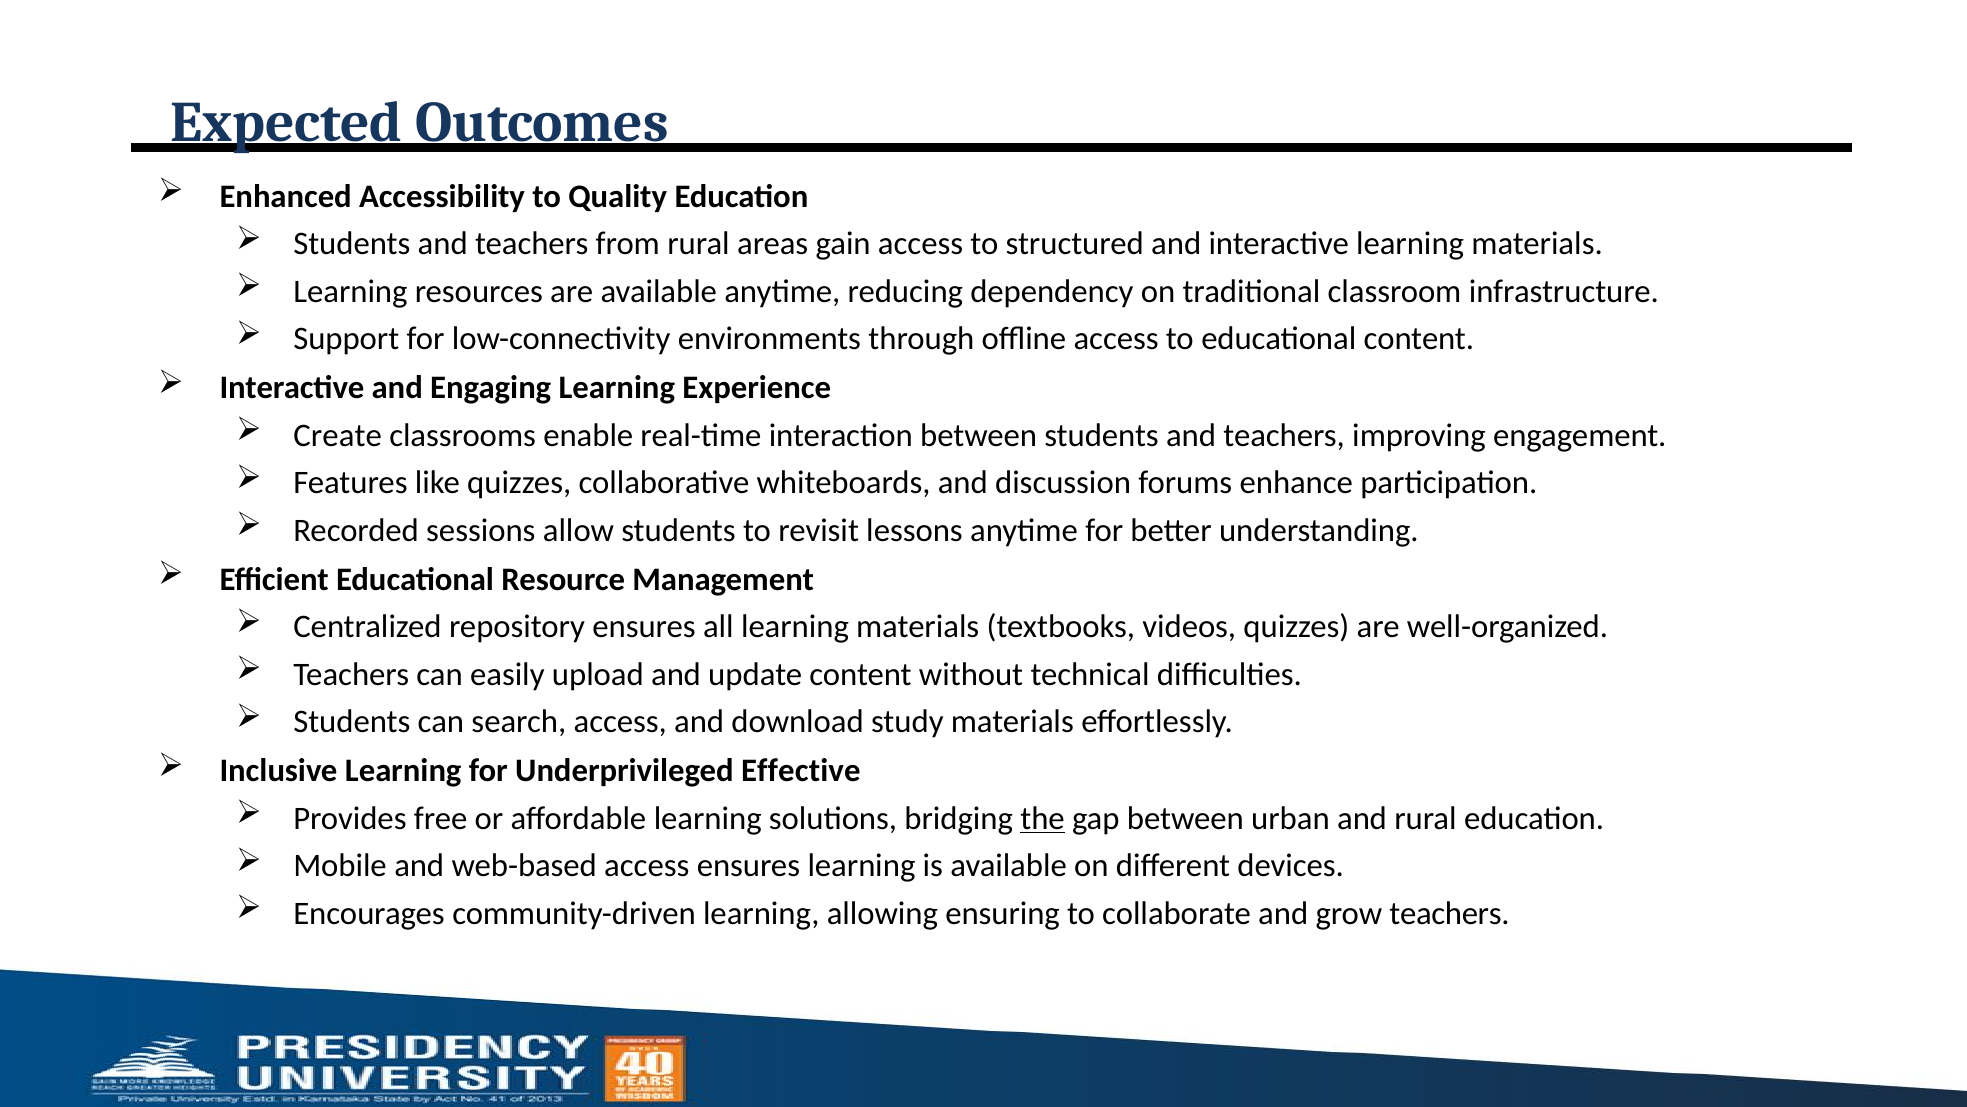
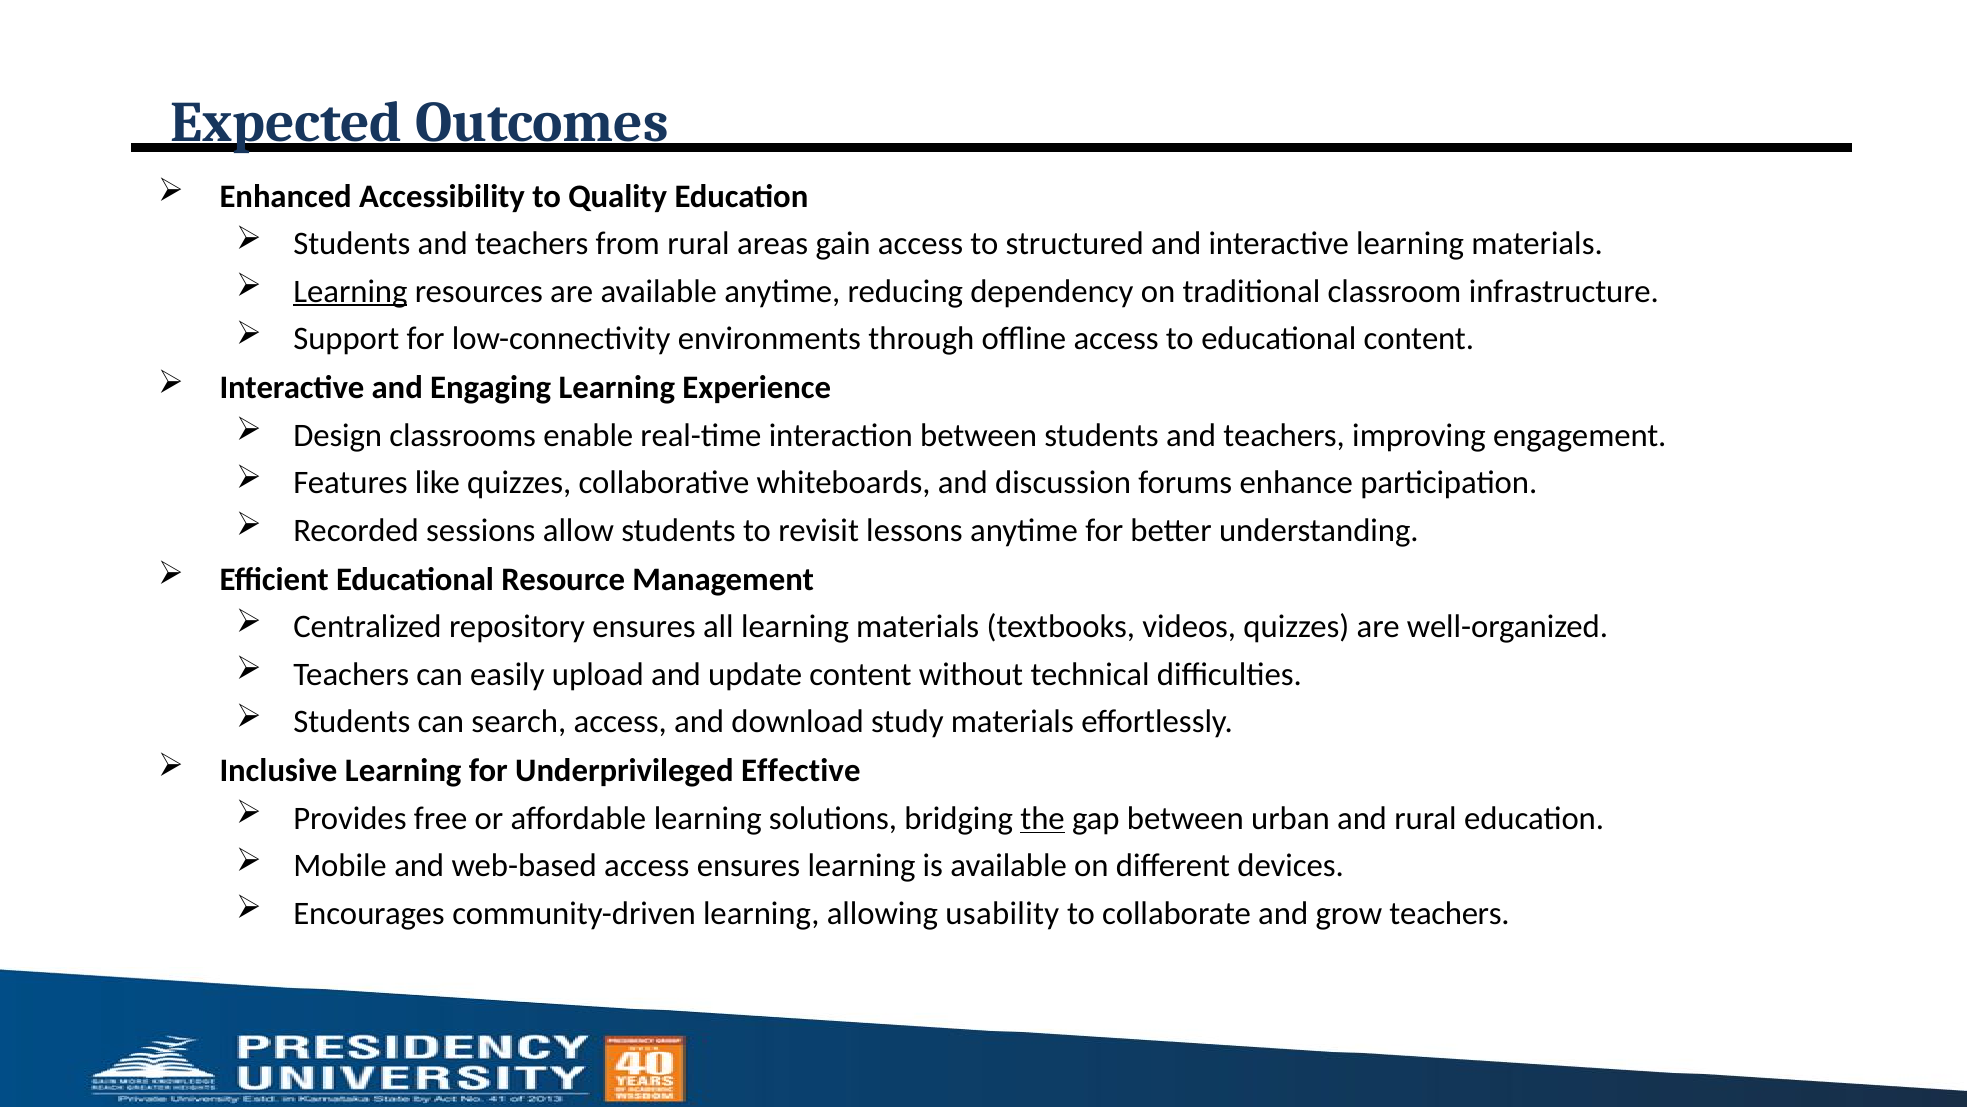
Learning at (350, 291) underline: none -> present
Create: Create -> Design
ensuring: ensuring -> usability
